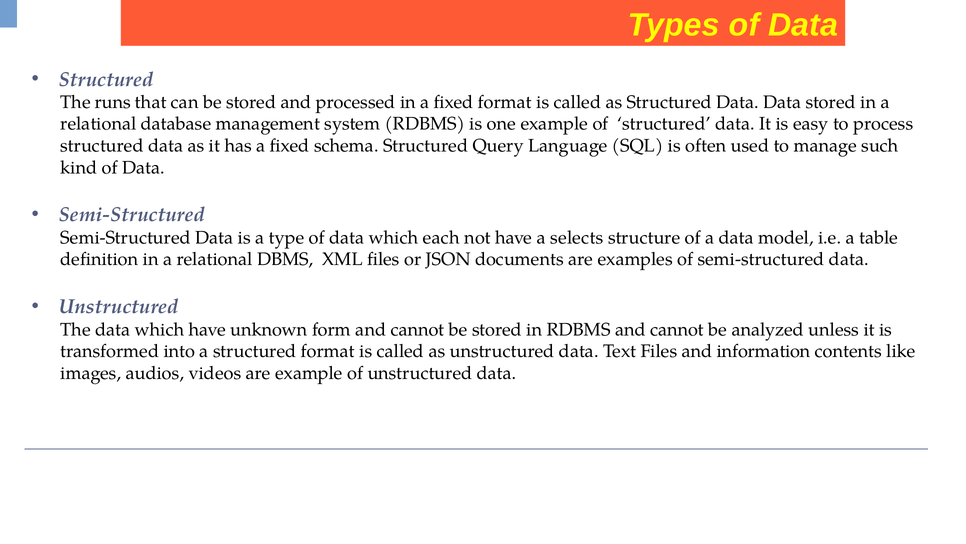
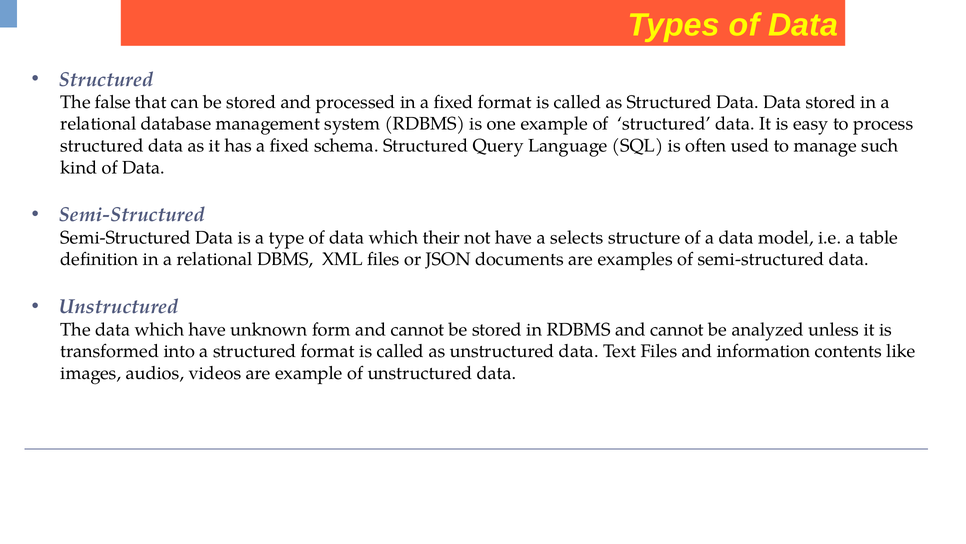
runs: runs -> false
each: each -> their
